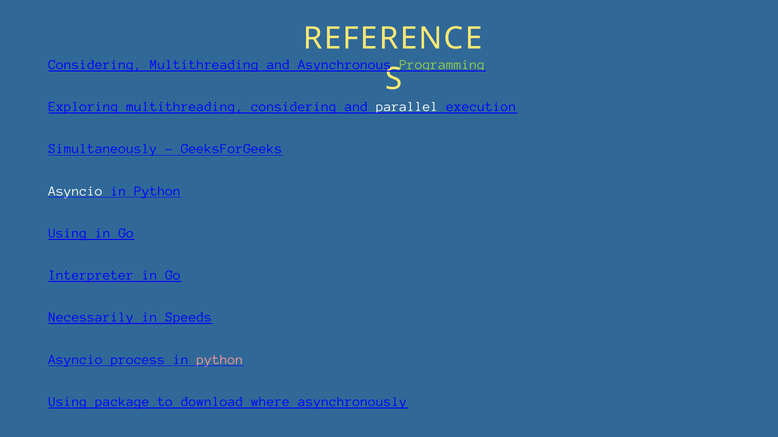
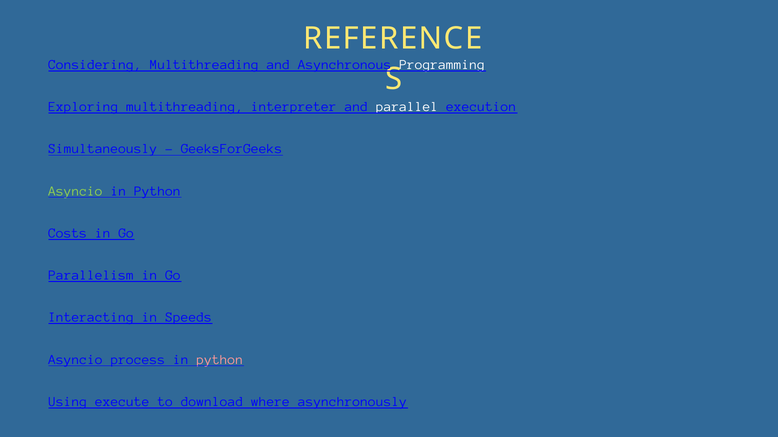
Programming colour: light green -> white
multithreading considering: considering -> interpreter
Asyncio at (76, 191) colour: white -> light green
Using at (68, 233): Using -> Costs
Interpreter: Interpreter -> Parallelism
Necessarily: Necessarily -> Interacting
package: package -> execute
